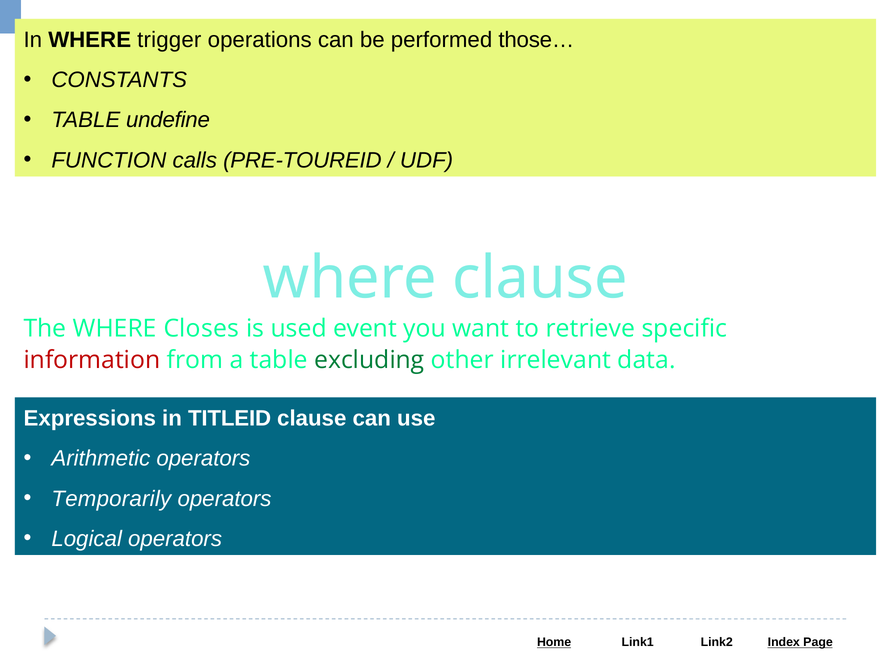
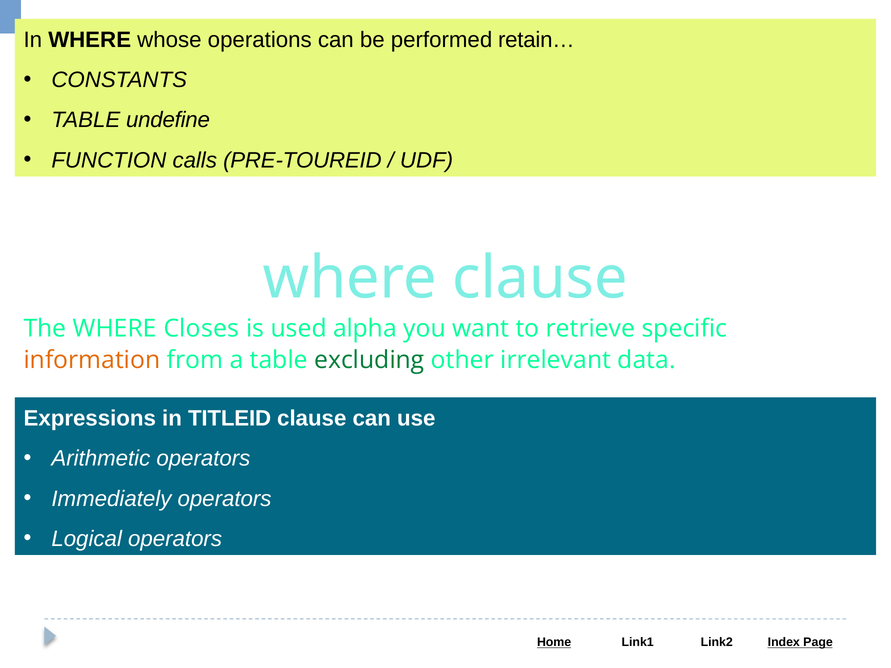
trigger: trigger -> whose
those…: those… -> retain…
event: event -> alpha
information colour: red -> orange
Temporarily: Temporarily -> Immediately
